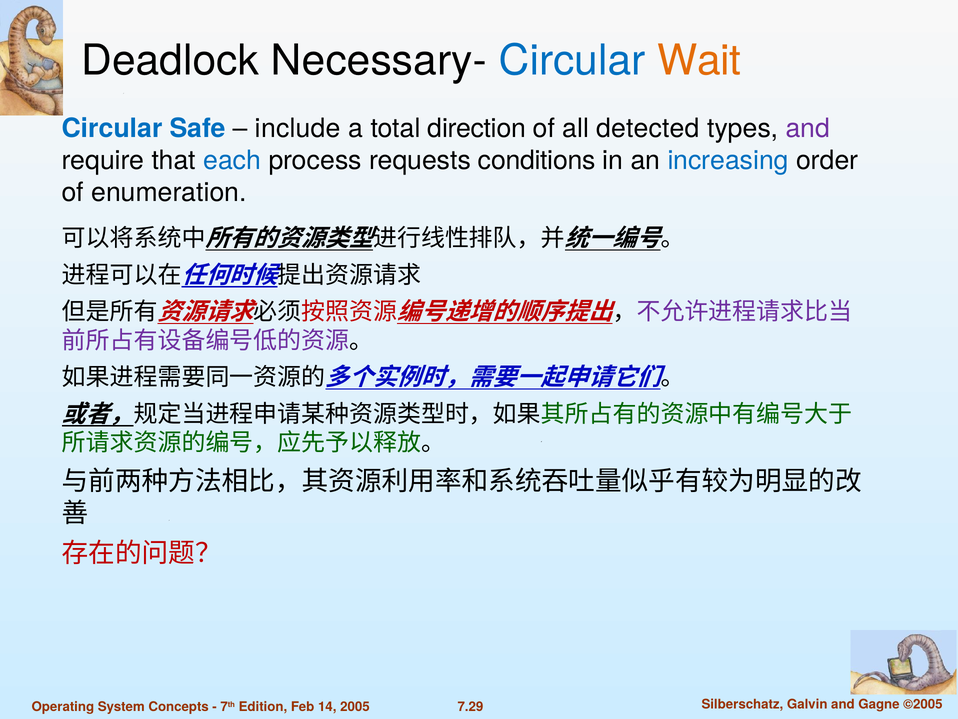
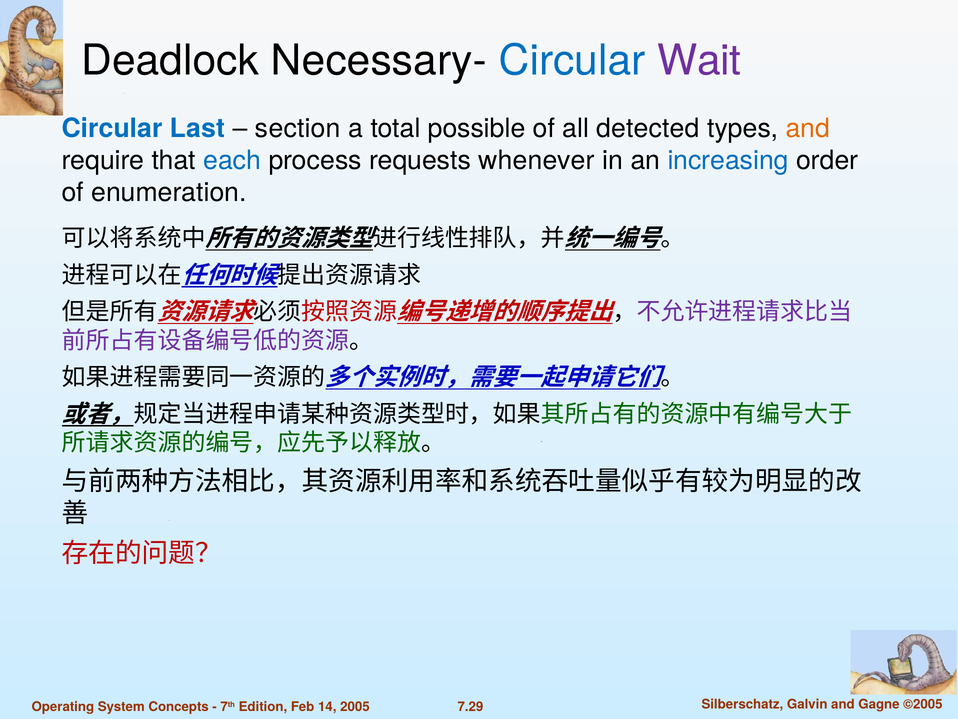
Wait colour: orange -> purple
Safe: Safe -> Last
include: include -> section
direction: direction -> possible
and at (808, 128) colour: purple -> orange
conditions: conditions -> whenever
